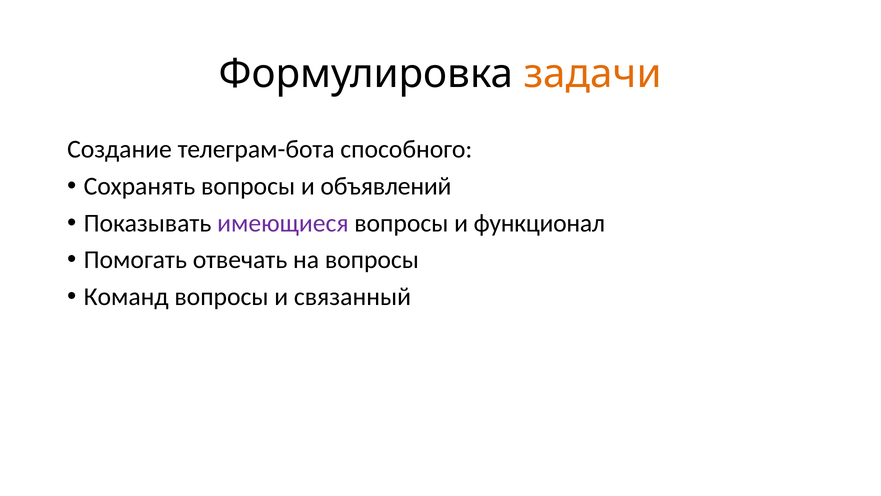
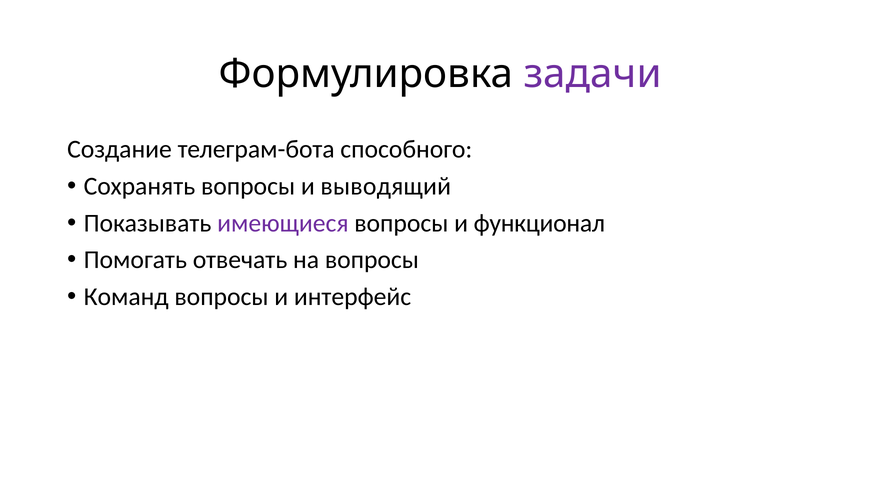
задачи colour: orange -> purple
объявлений: объявлений -> выводящий
связанный: связанный -> интерфейс
